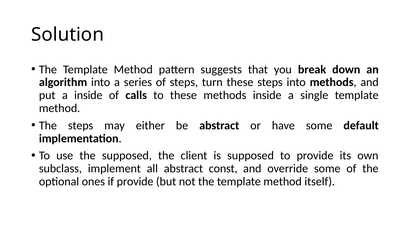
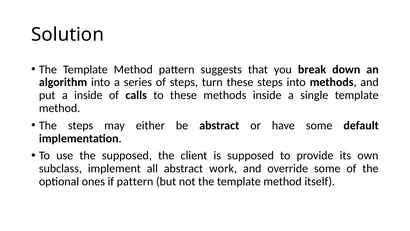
const: const -> work
if provide: provide -> pattern
